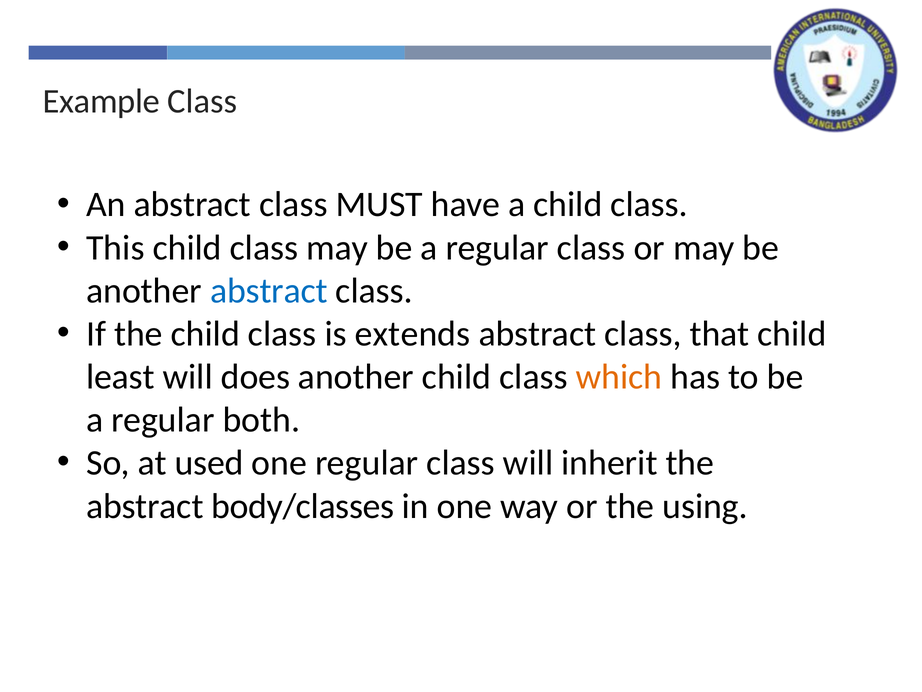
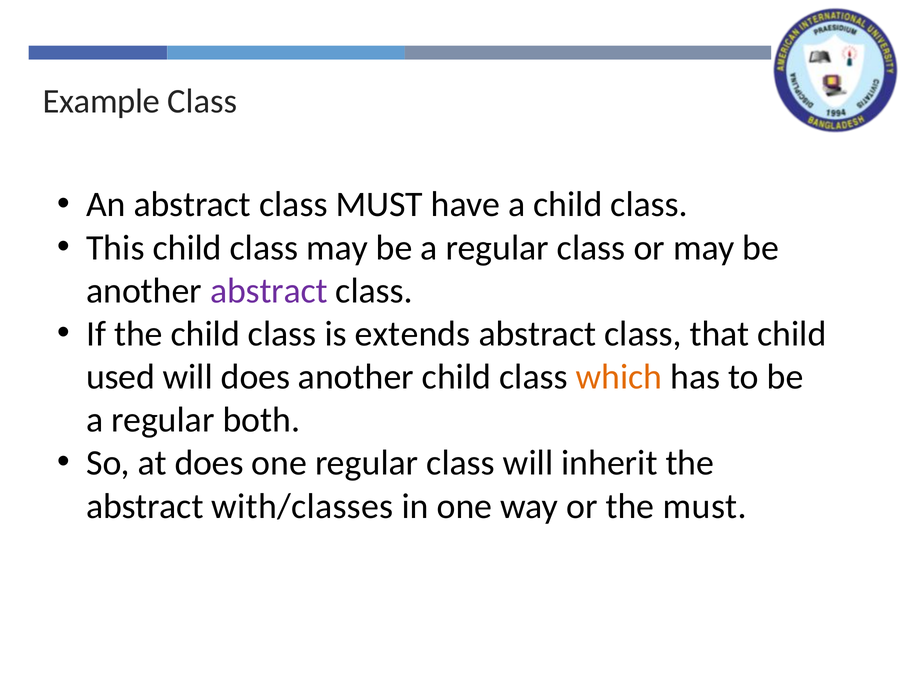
abstract at (269, 291) colour: blue -> purple
least: least -> used
at used: used -> does
body/classes: body/classes -> with/classes
the using: using -> must
